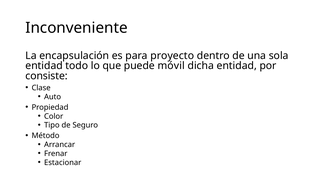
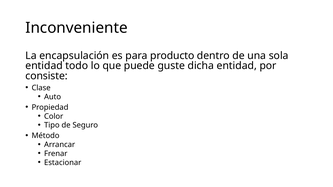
proyecto: proyecto -> producto
móvil: móvil -> guste
